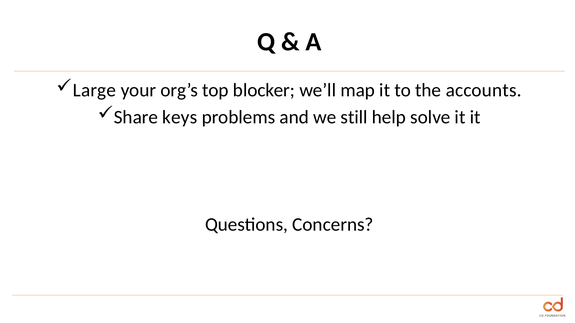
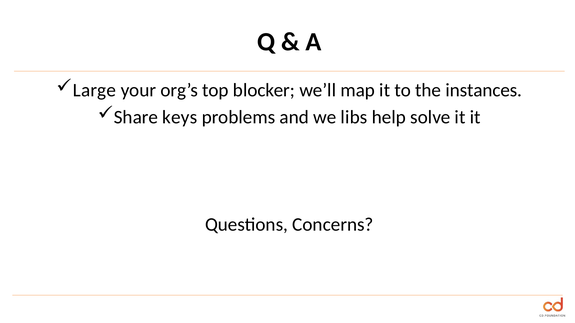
accounts: accounts -> instances
still: still -> libs
